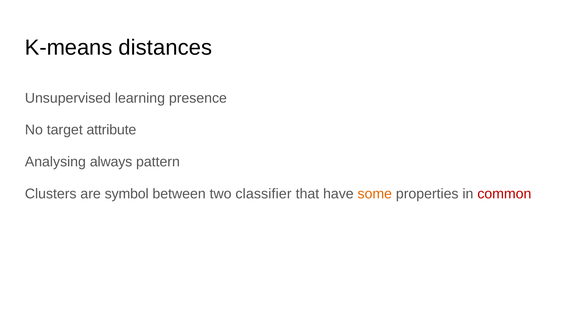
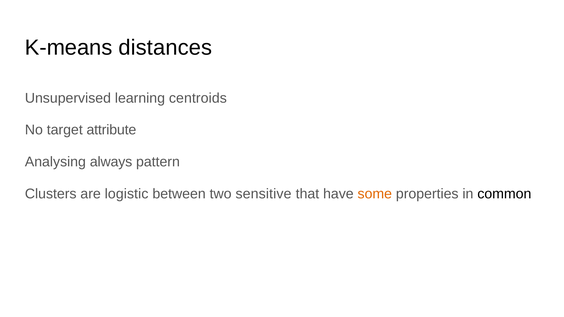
presence: presence -> centroids
symbol: symbol -> logistic
classifier: classifier -> sensitive
common colour: red -> black
